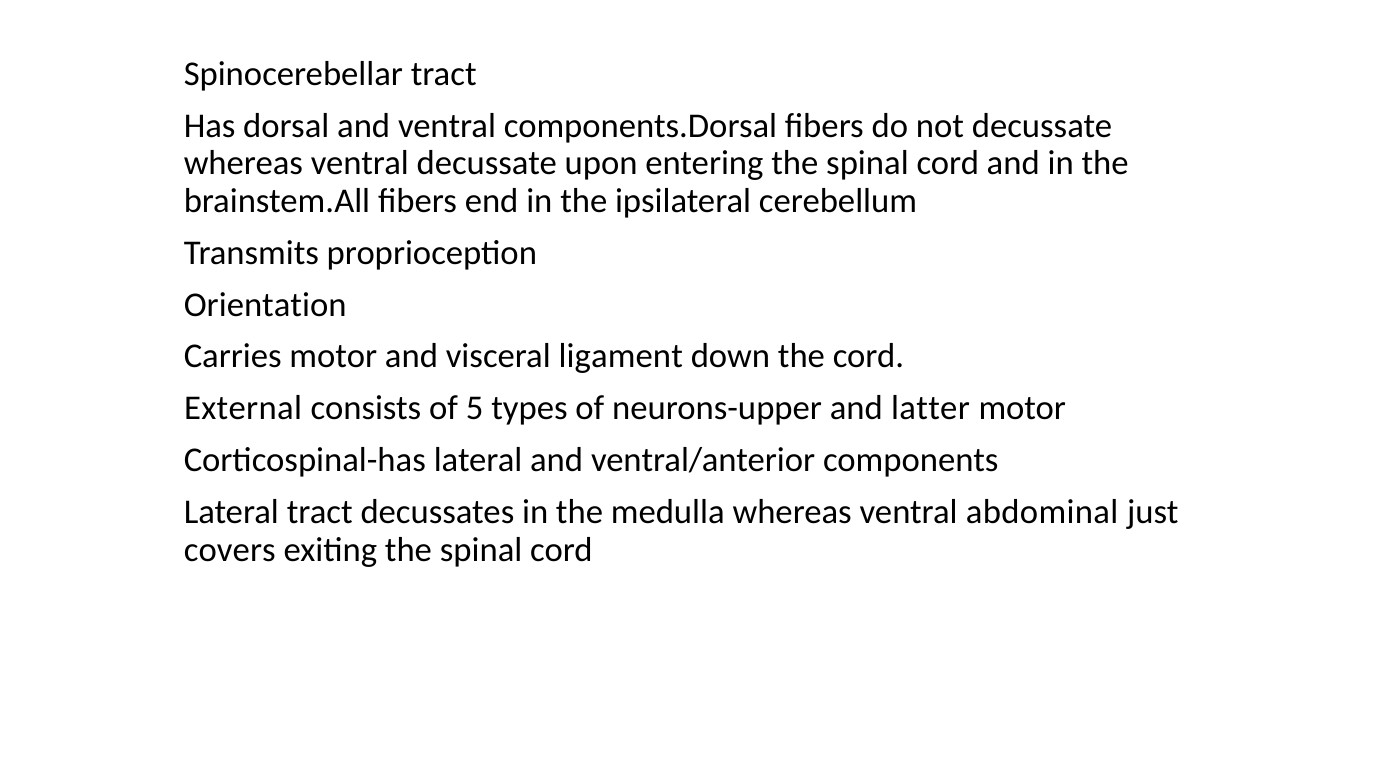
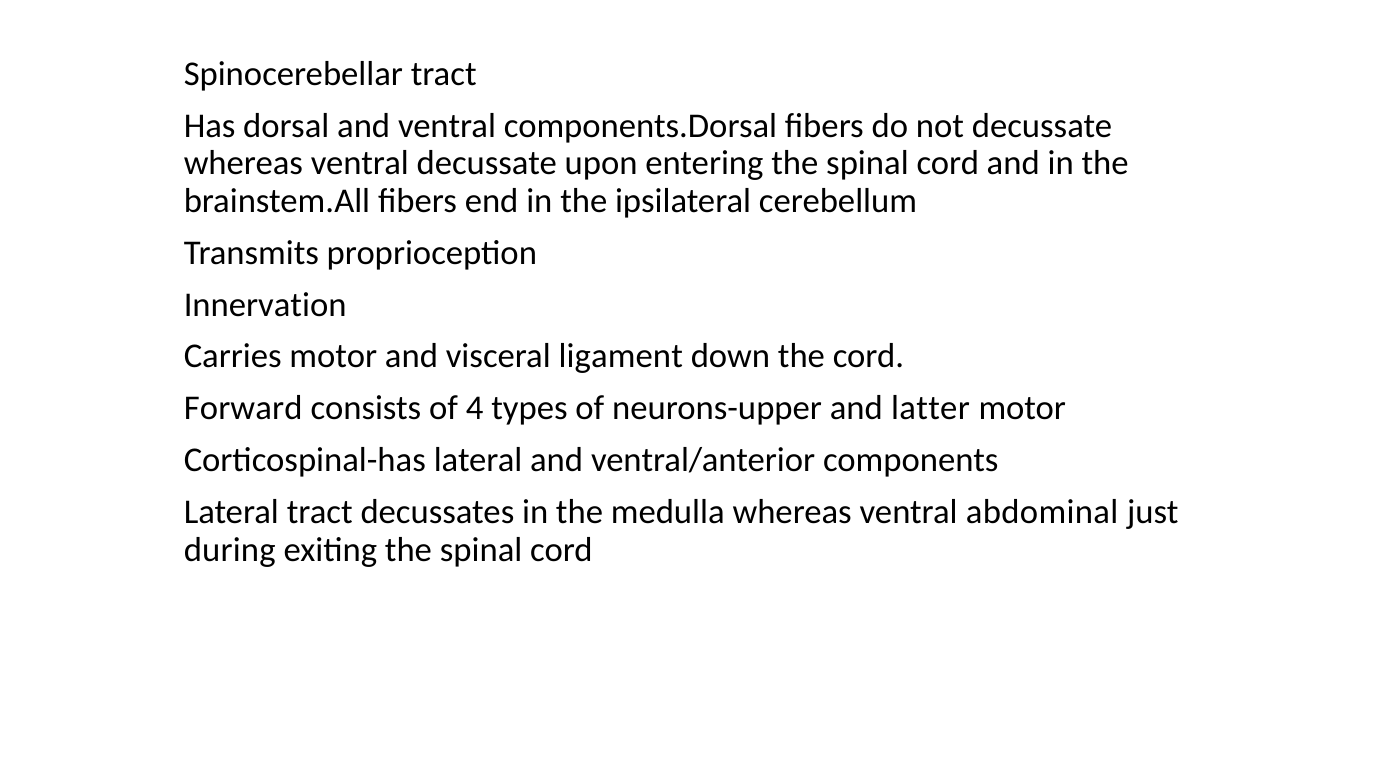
Orientation: Orientation -> Innervation
External: External -> Forward
5: 5 -> 4
covers: covers -> during
